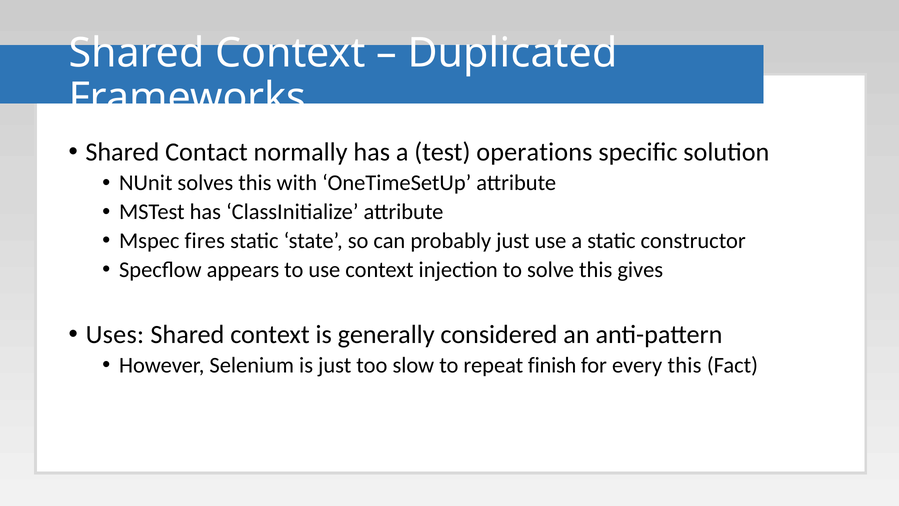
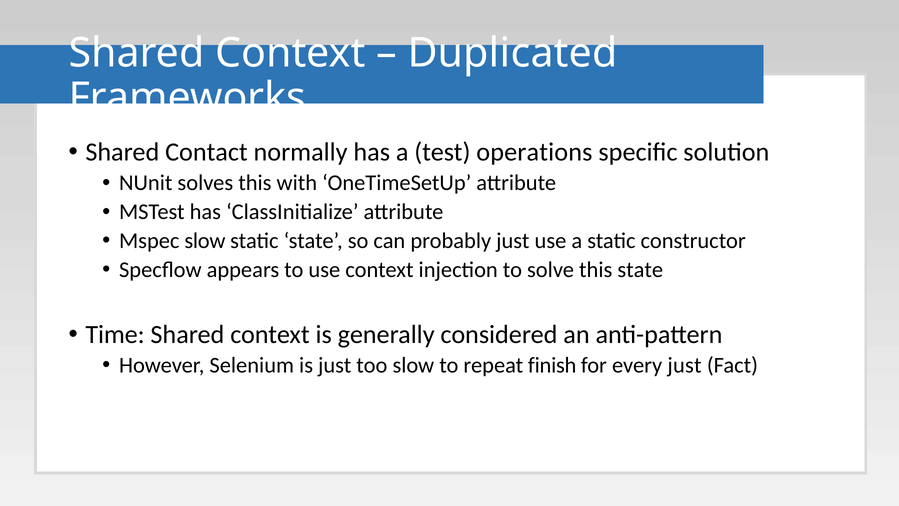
Mspec fires: fires -> slow
this gives: gives -> state
Uses: Uses -> Time
every this: this -> just
